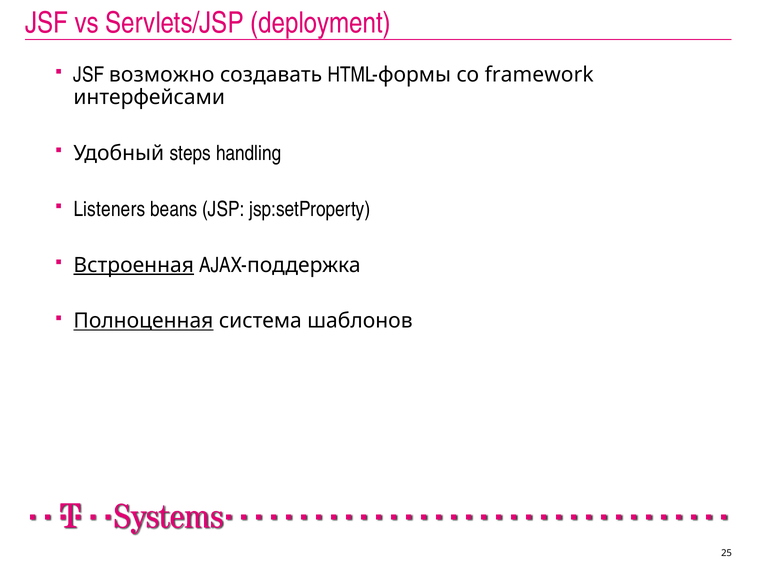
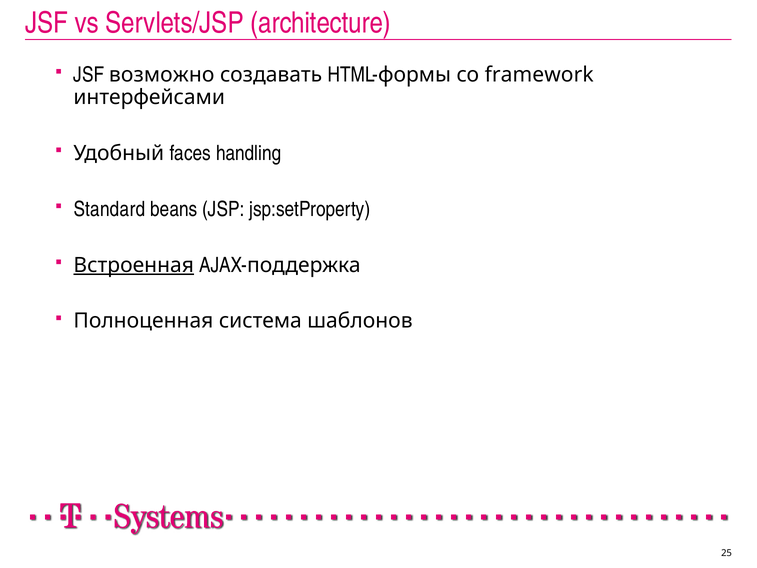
deployment: deployment -> architecture
steps: steps -> faces
Listeners: Listeners -> Standard
Полноценная underline: present -> none
